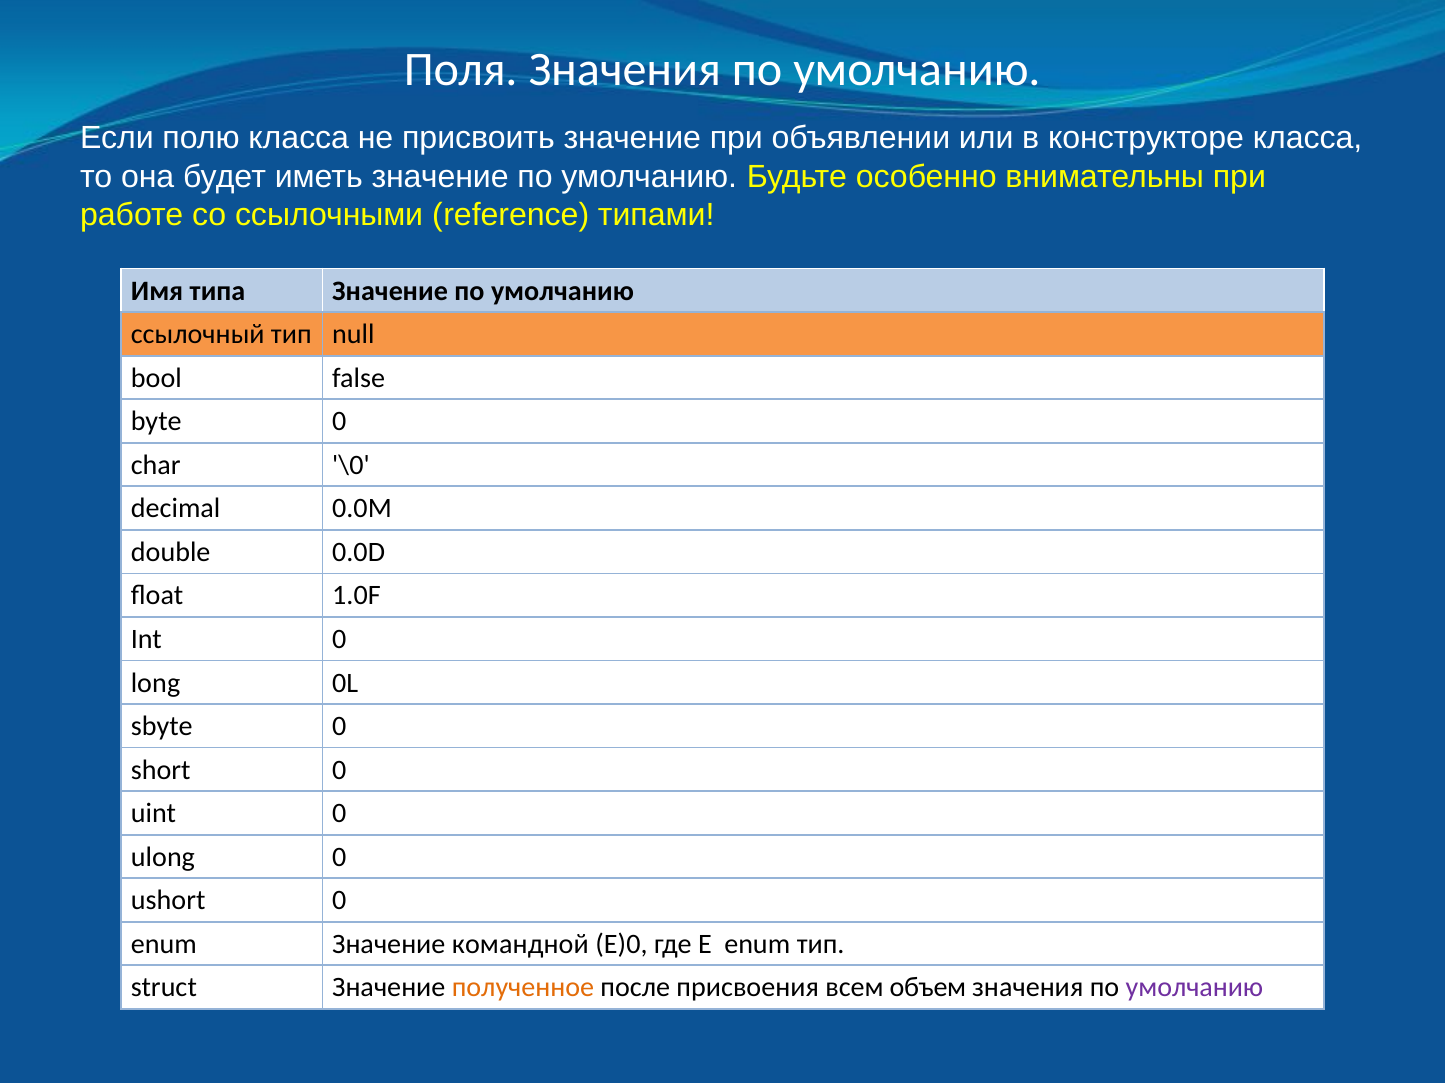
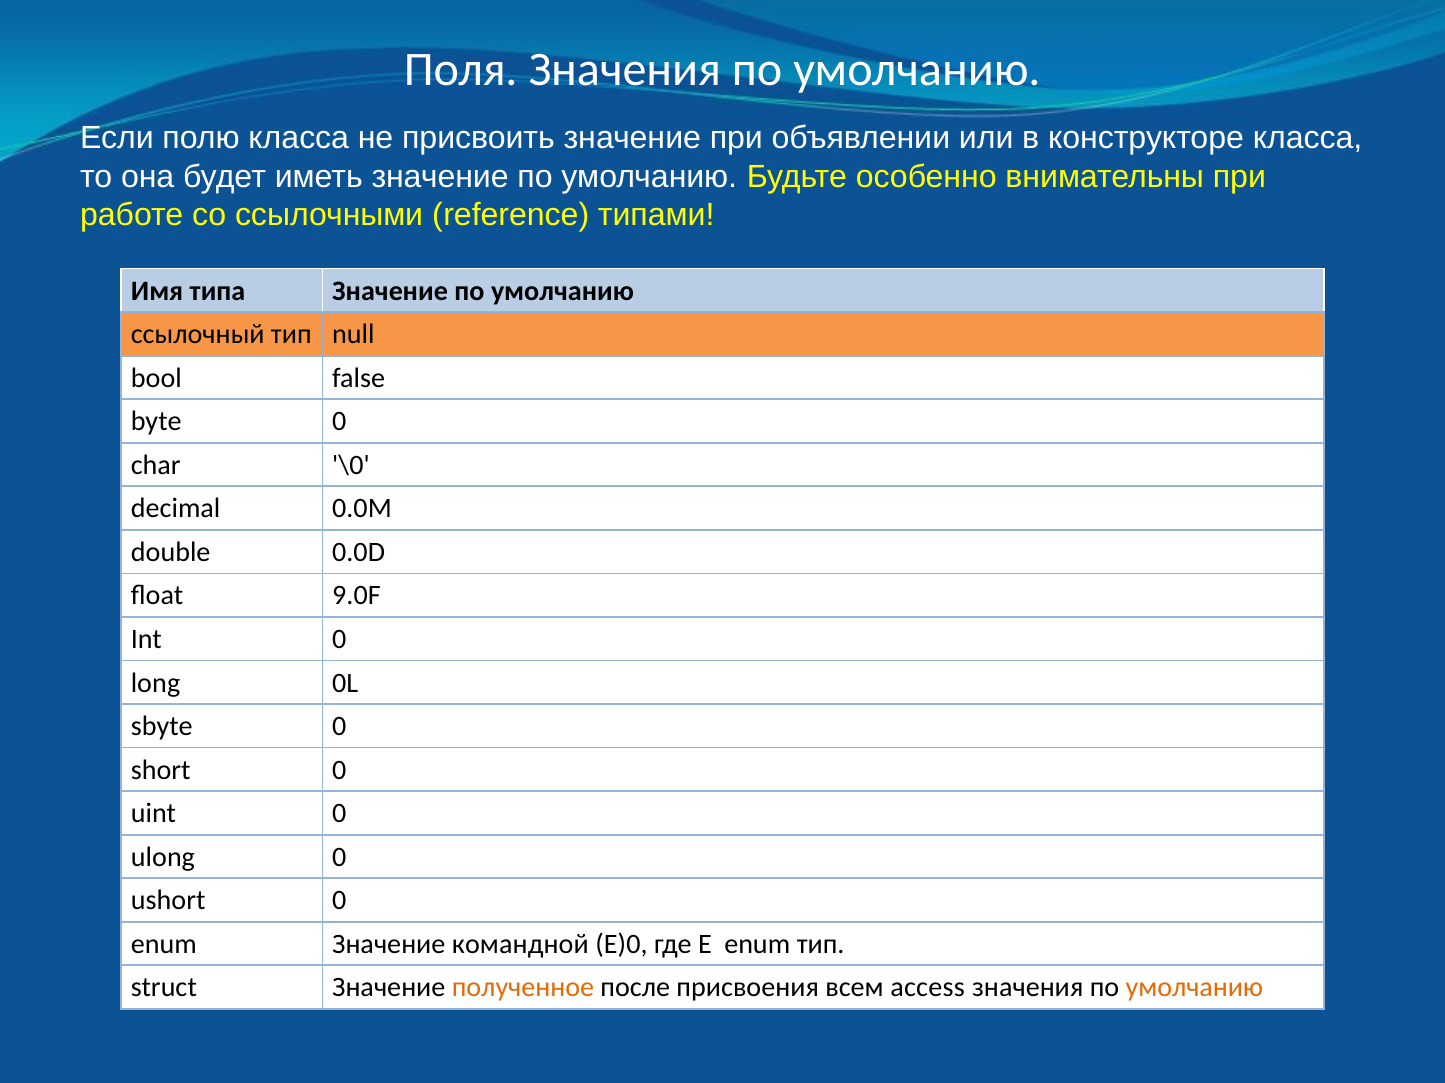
1.0F: 1.0F -> 9.0F
объем: объем -> access
умолчанию at (1194, 988) colour: purple -> orange
